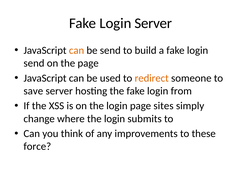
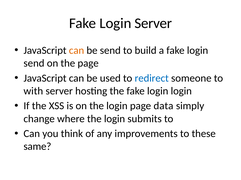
redirect colour: orange -> blue
save: save -> with
login from: from -> login
sites: sites -> data
force: force -> same
